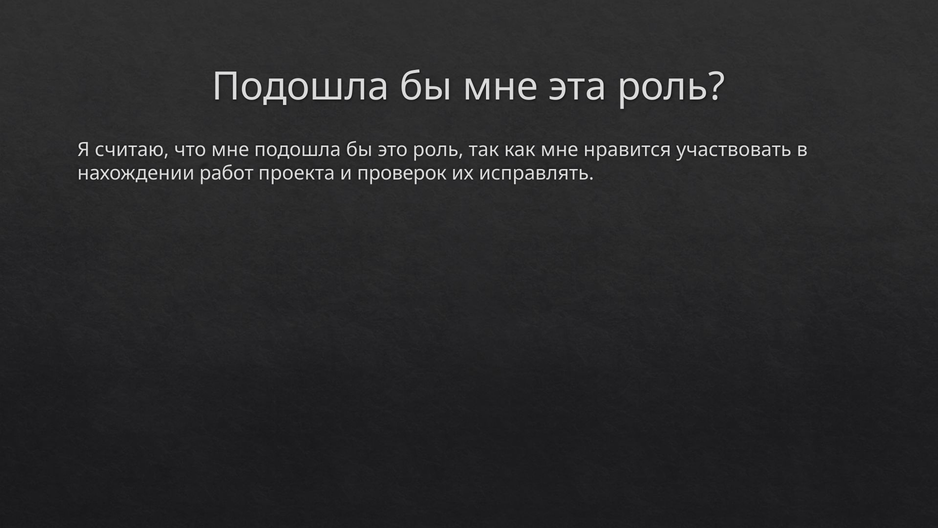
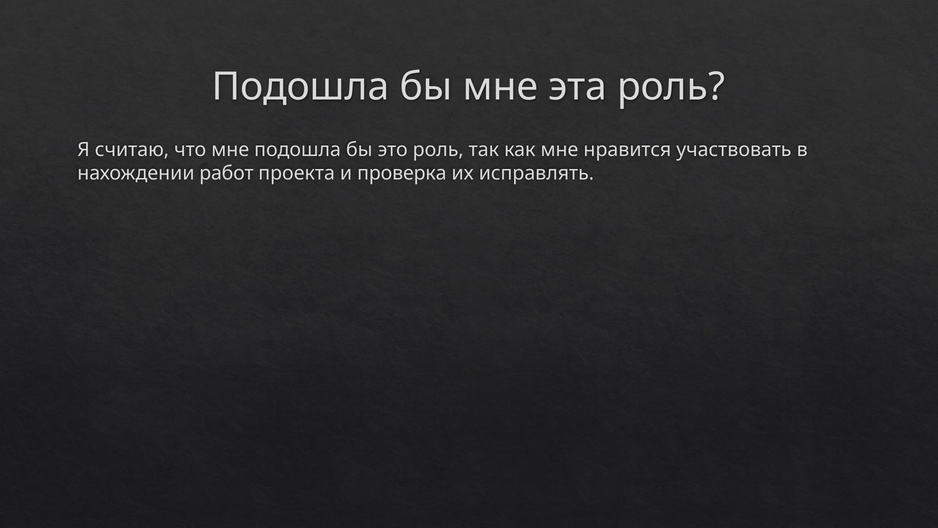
проверок: проверок -> проверка
